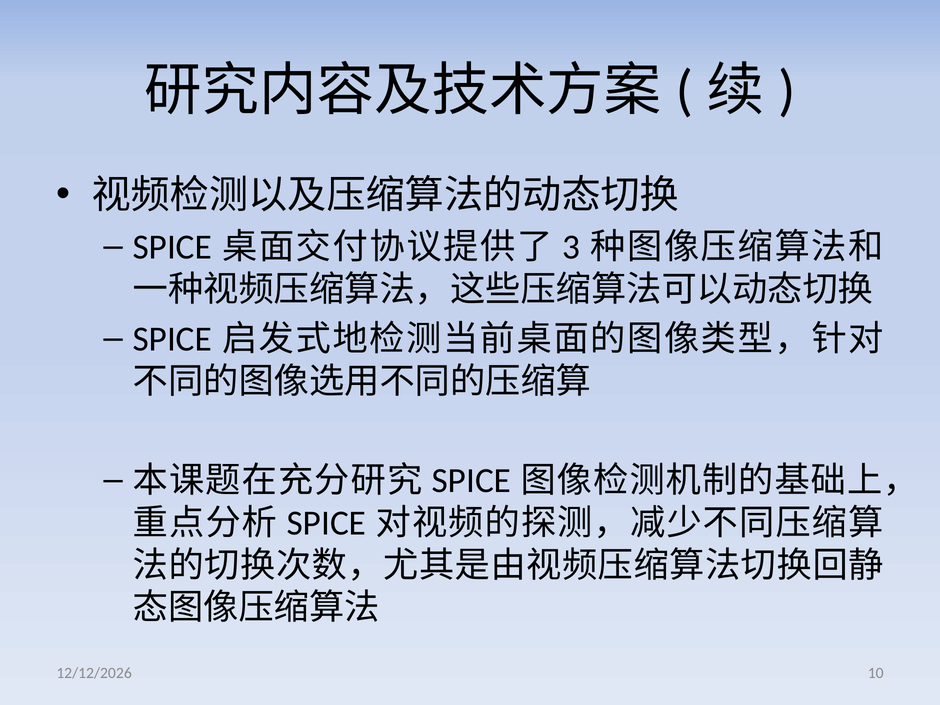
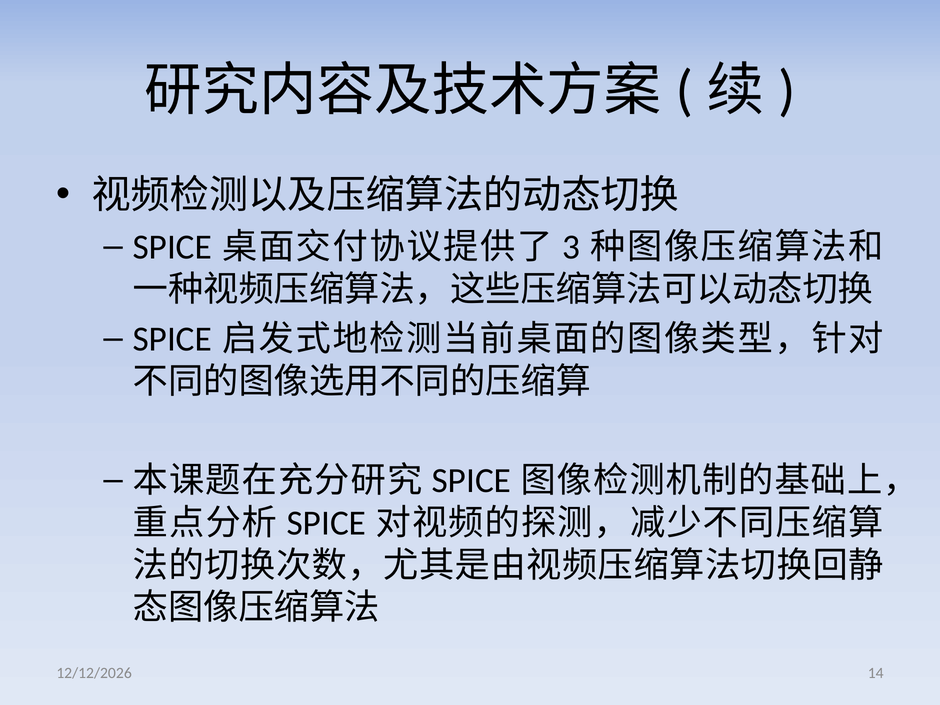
10: 10 -> 14
